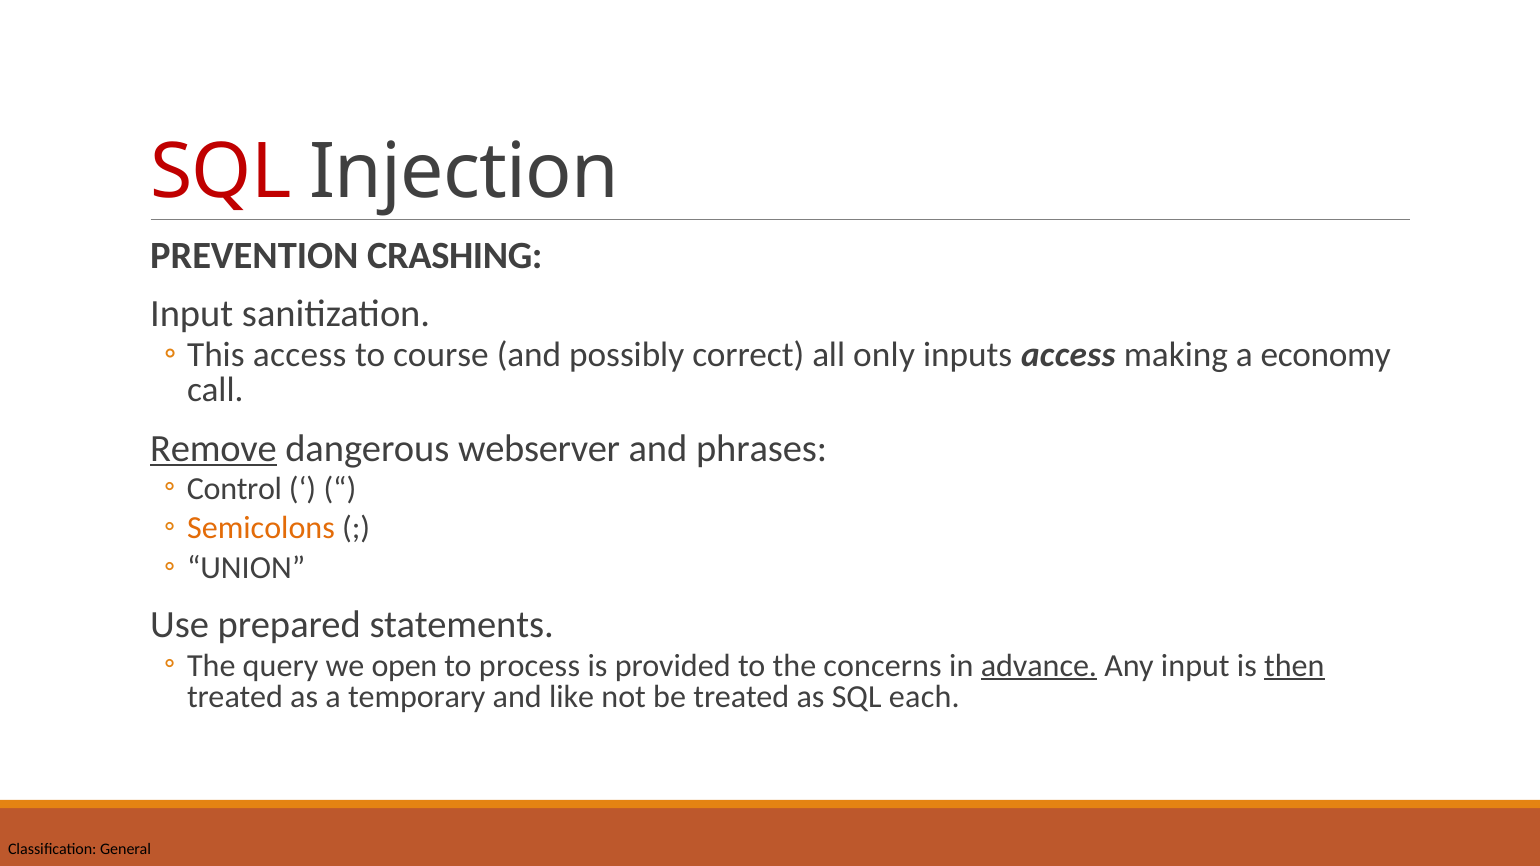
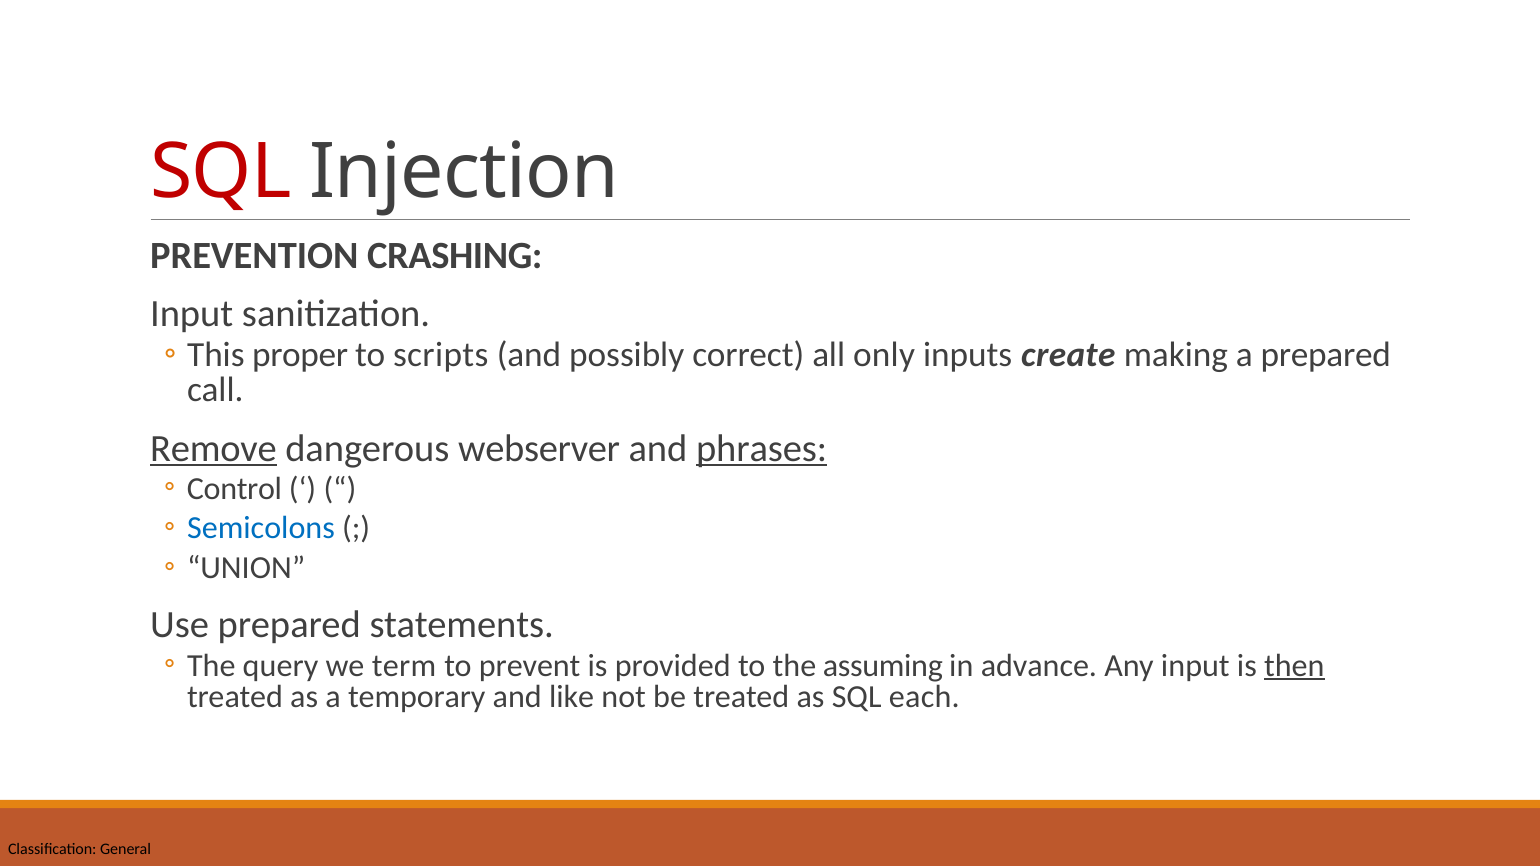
This access: access -> proper
course: course -> scripts
inputs access: access -> create
a economy: economy -> prepared
phrases underline: none -> present
Semicolons colour: orange -> blue
open: open -> term
process: process -> prevent
concerns: concerns -> assuming
advance underline: present -> none
